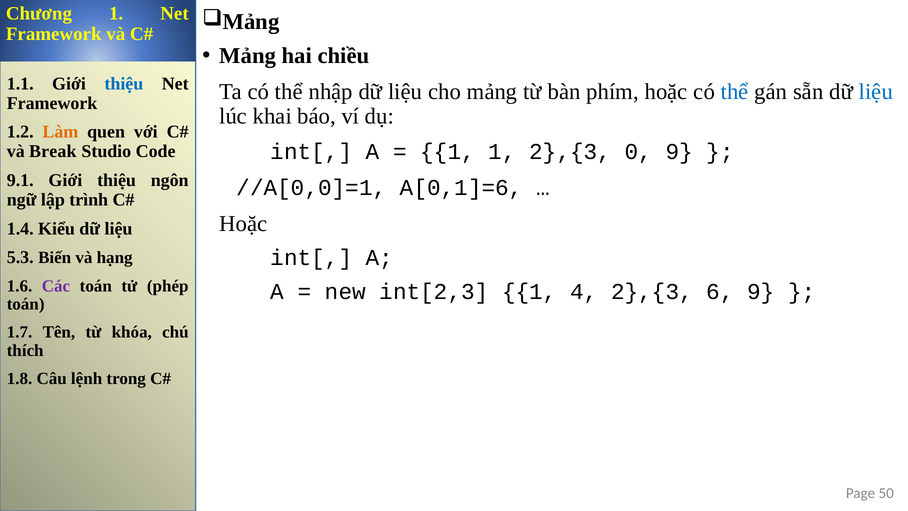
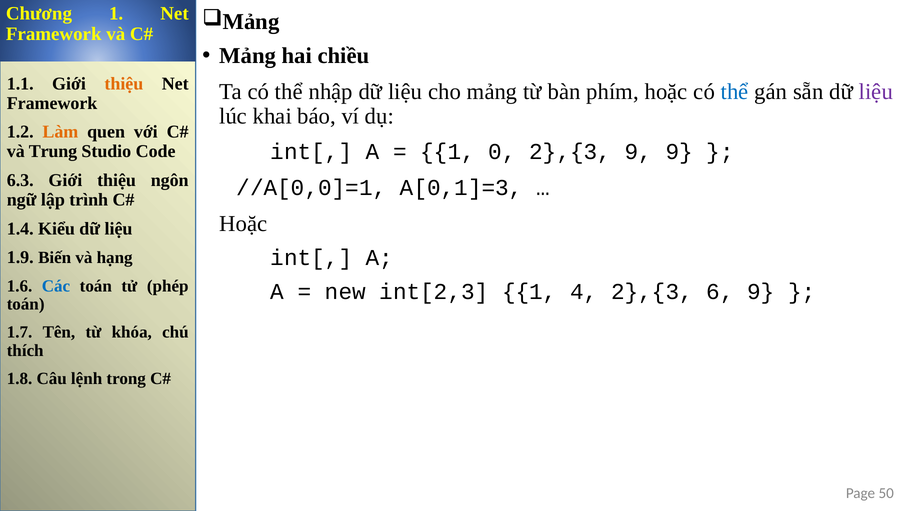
thiệu at (124, 84) colour: blue -> orange
liệu at (876, 91) colour: blue -> purple
Break: Break -> Trung
1 1: 1 -> 0
2},{3 0: 0 -> 9
9.1: 9.1 -> 6.3
A[0,1]=6: A[0,1]=6 -> A[0,1]=3
5.3: 5.3 -> 1.9
Các colour: purple -> blue
